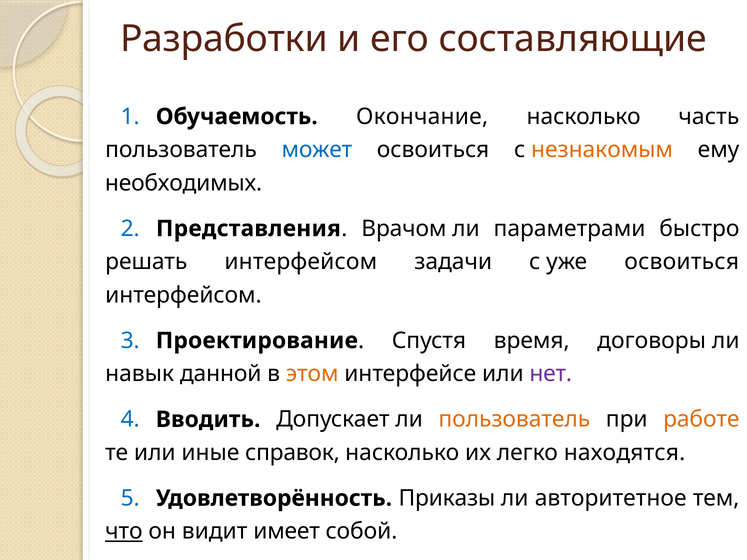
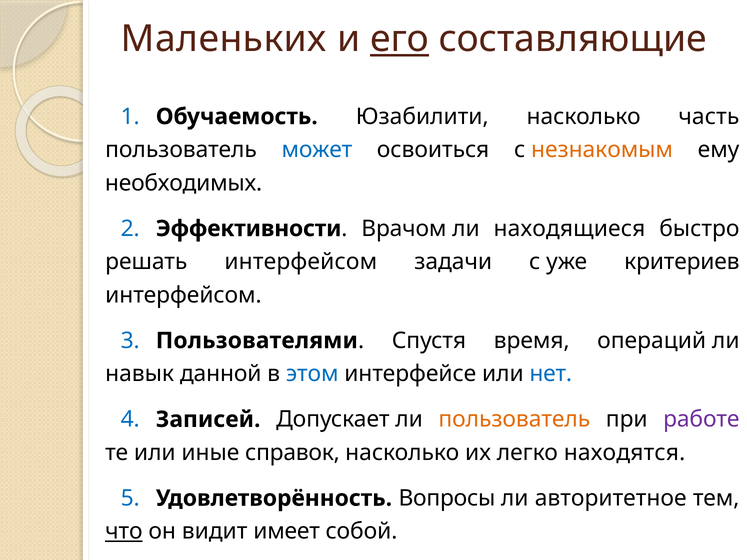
Разработки: Разработки -> Маленьких
его underline: none -> present
Окончание: Окончание -> Юзабилити
Представления: Представления -> Эффективности
параметрами: параметрами -> находящиеся
уже освоиться: освоиться -> критериев
Проектирование: Проектирование -> Пользователями
договоры: договоры -> операций
этом colour: orange -> blue
нет colour: purple -> blue
Вводить: Вводить -> Записей
работе colour: orange -> purple
Приказы: Приказы -> Вопросы
